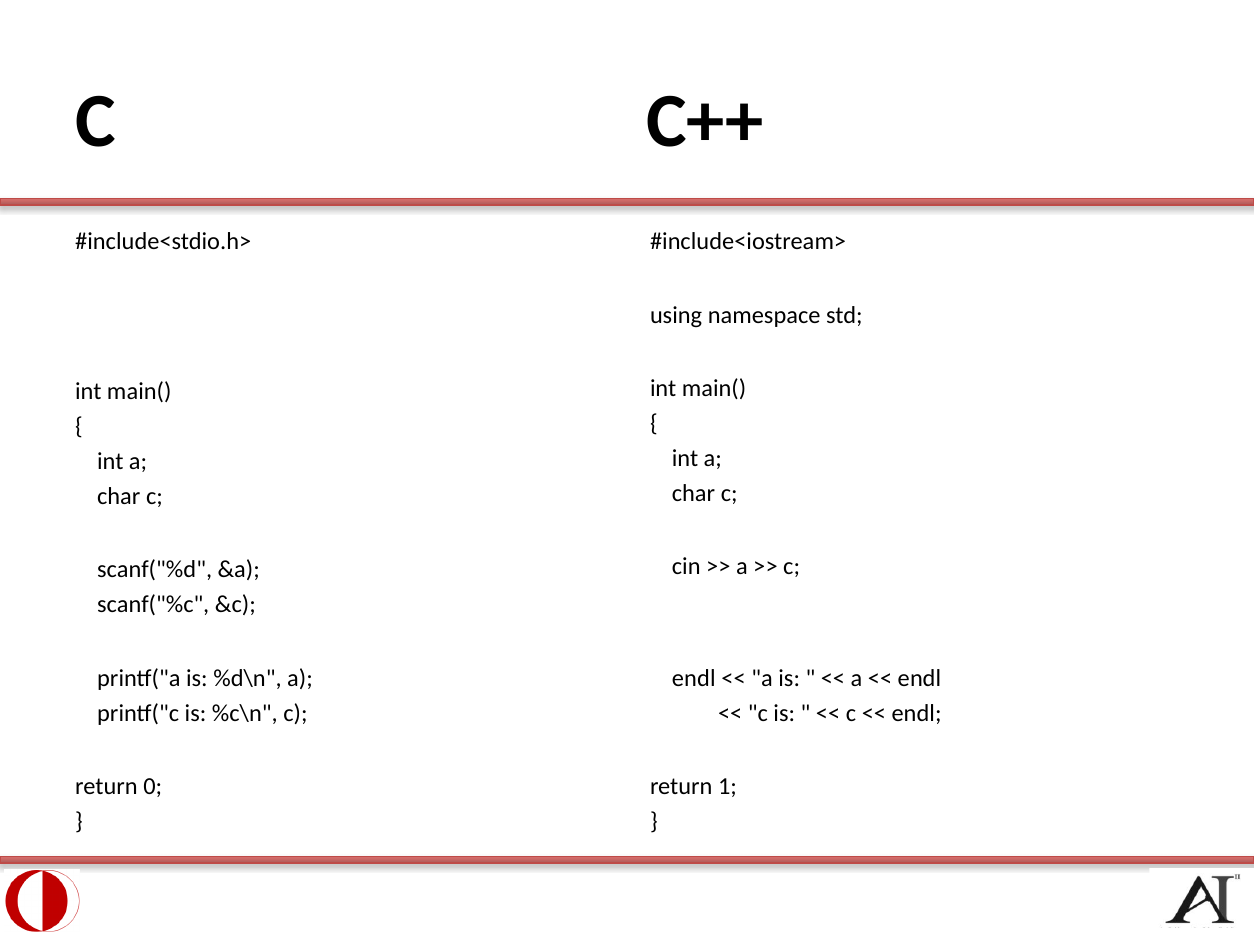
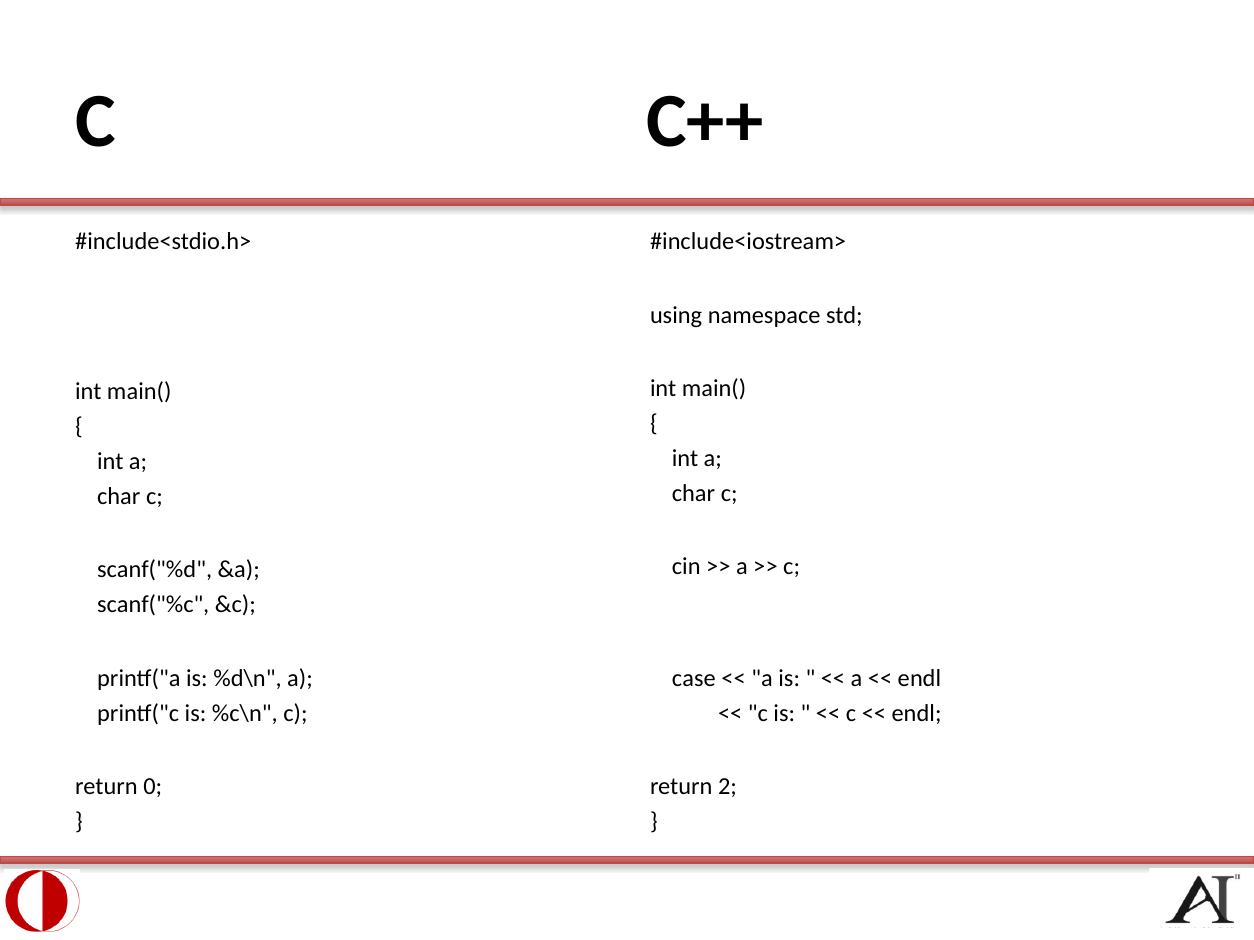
endl at (694, 678): endl -> case
1: 1 -> 2
